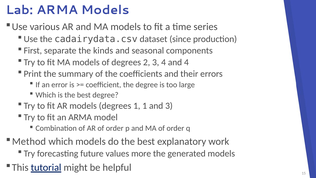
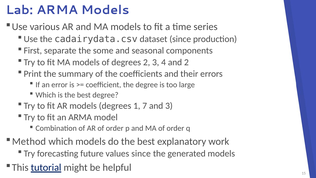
kinds: kinds -> some
and 4: 4 -> 2
1 1: 1 -> 7
values more: more -> since
